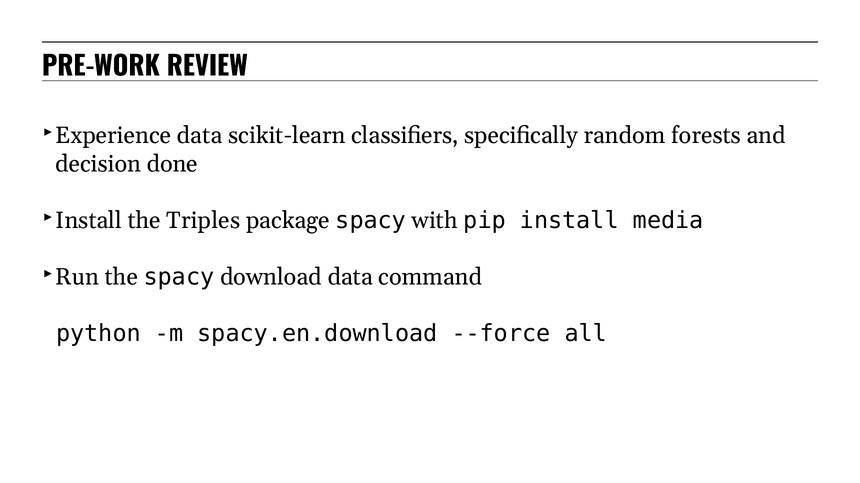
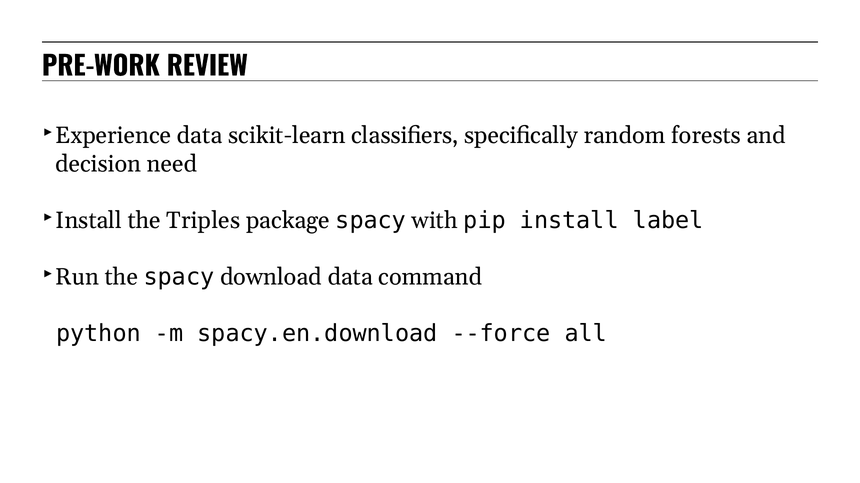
done: done -> need
media: media -> label
